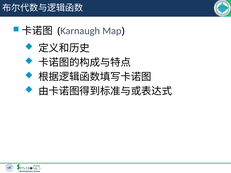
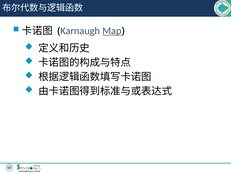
Map underline: none -> present
